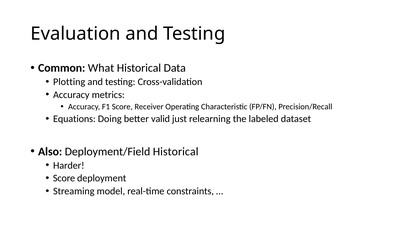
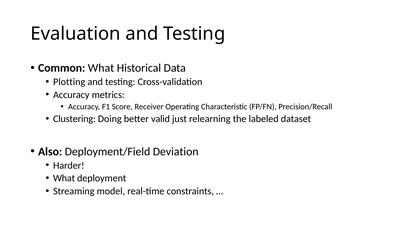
Equations: Equations -> Clustering
Deployment/Field Historical: Historical -> Deviation
Score at (64, 178): Score -> What
